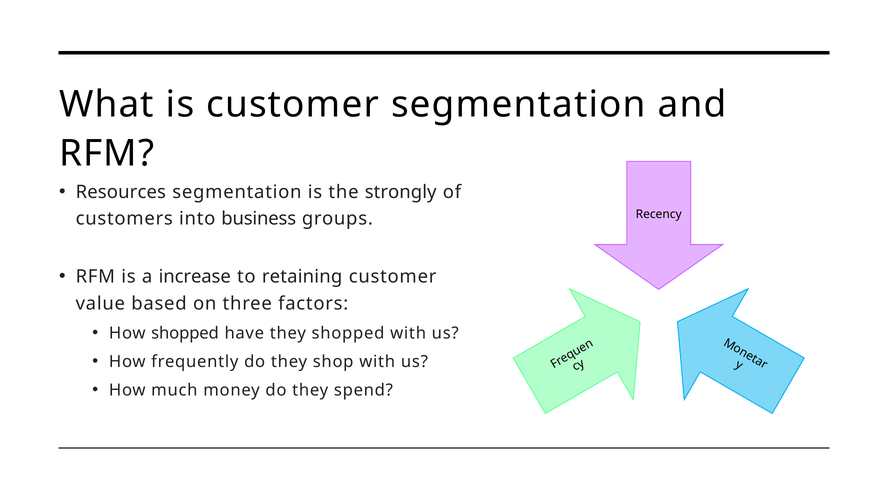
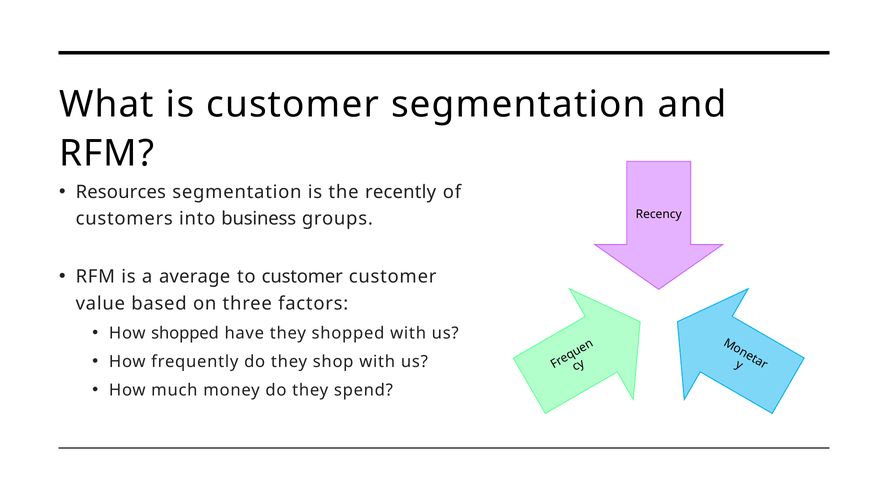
strongly: strongly -> recently
increase: increase -> average
to retaining: retaining -> customer
